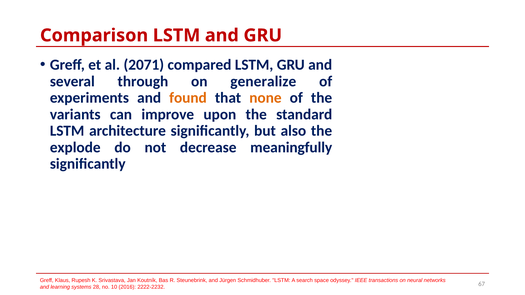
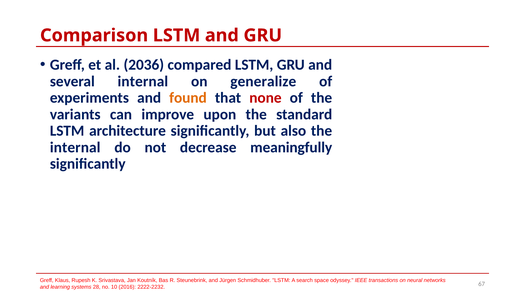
2071: 2071 -> 2036
several through: through -> internal
none colour: orange -> red
explode at (75, 148): explode -> internal
